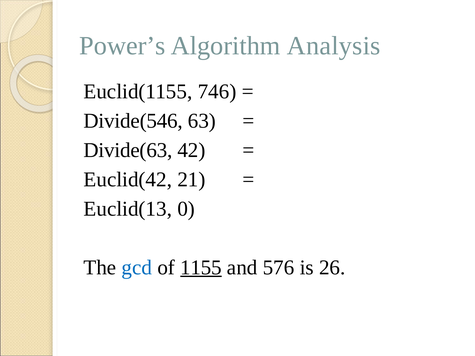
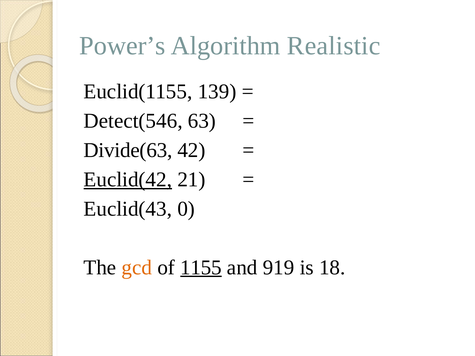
Analysis: Analysis -> Realistic
746: 746 -> 139
Divide(546: Divide(546 -> Detect(546
Euclid(42 underline: none -> present
Euclid(13: Euclid(13 -> Euclid(43
gcd colour: blue -> orange
576: 576 -> 919
26: 26 -> 18
